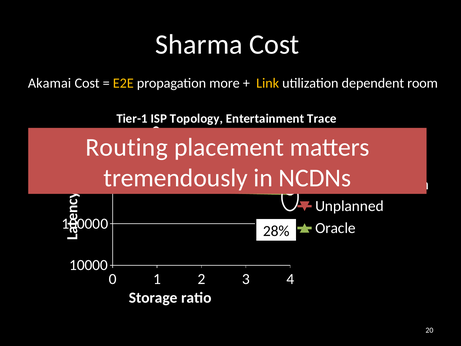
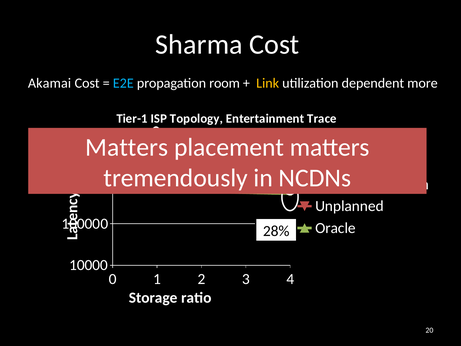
E2E colour: yellow -> light blue
more: more -> room
room: room -> more
Routing at (127, 147): Routing -> Matters
